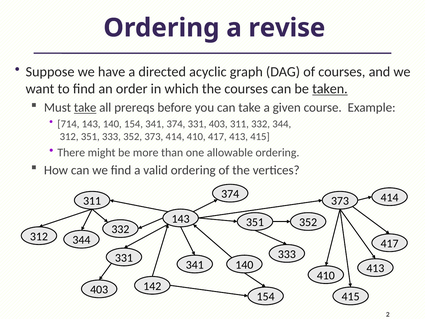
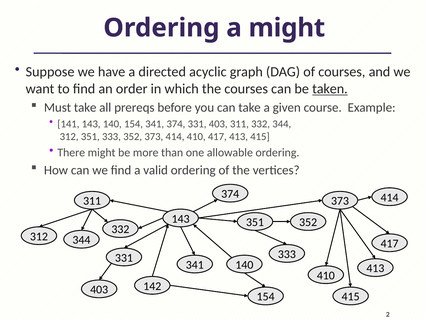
a revise: revise -> might
take at (85, 108) underline: present -> none
714: 714 -> 141
